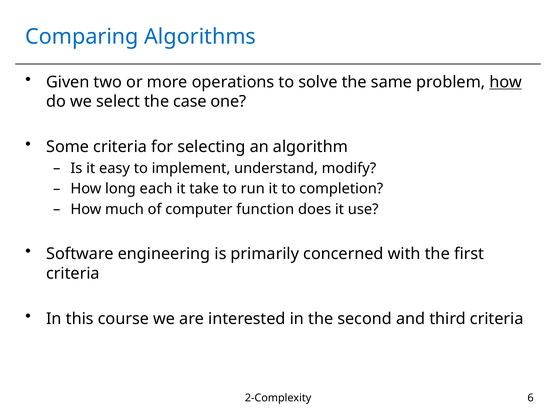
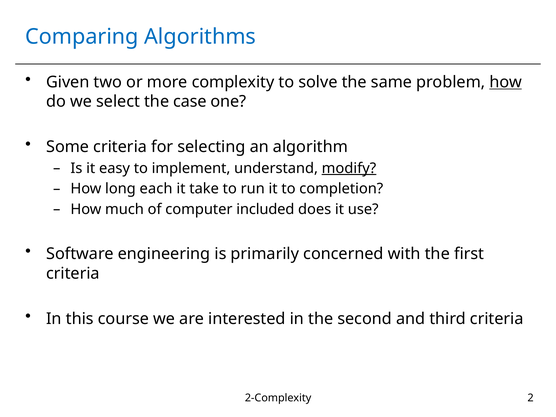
operations: operations -> complexity
modify underline: none -> present
function: function -> included
6: 6 -> 2
